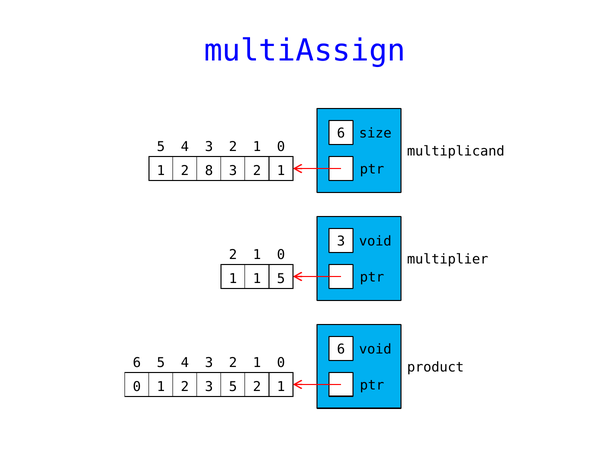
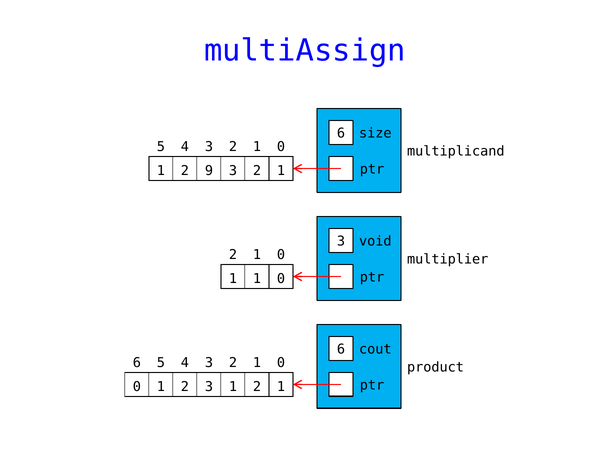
8: 8 -> 9
1 1 5: 5 -> 0
void at (375, 350): void -> cout
3 5: 5 -> 1
